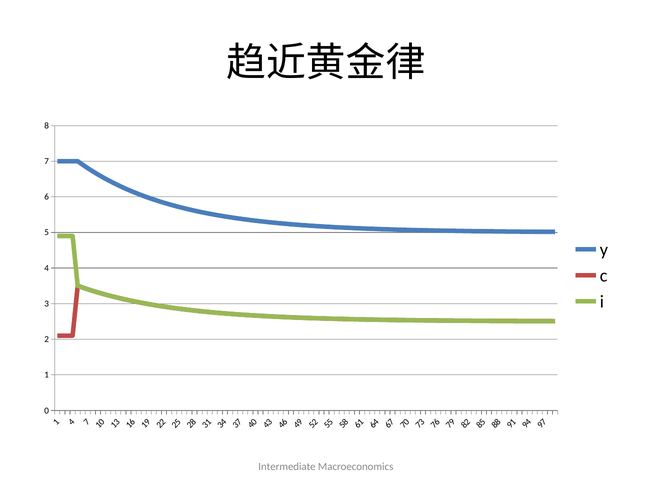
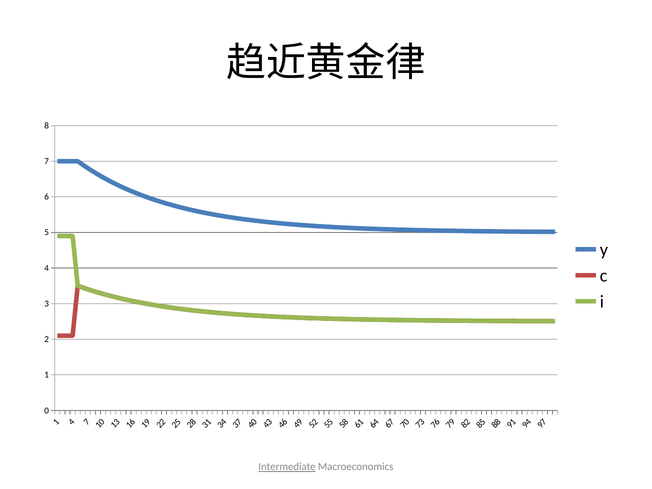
Intermediate underline: none -> present
